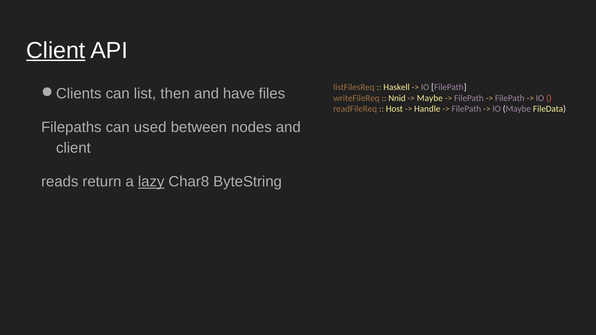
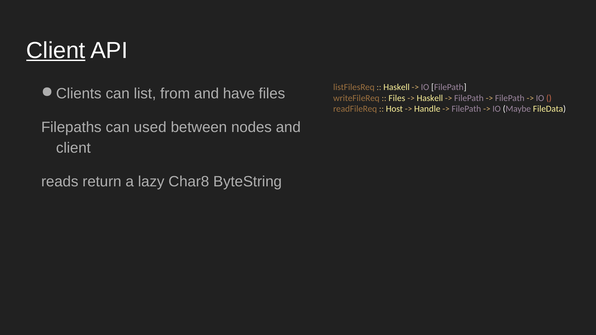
then: then -> from
Nnid at (397, 98): Nnid -> Files
Maybe at (430, 98): Maybe -> Haskell
lazy underline: present -> none
